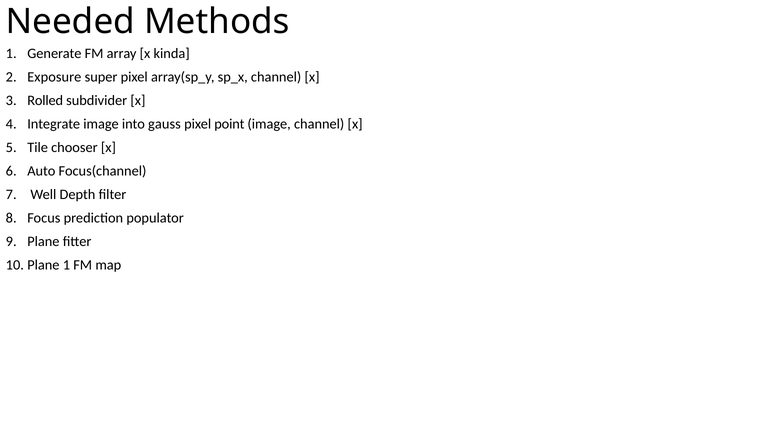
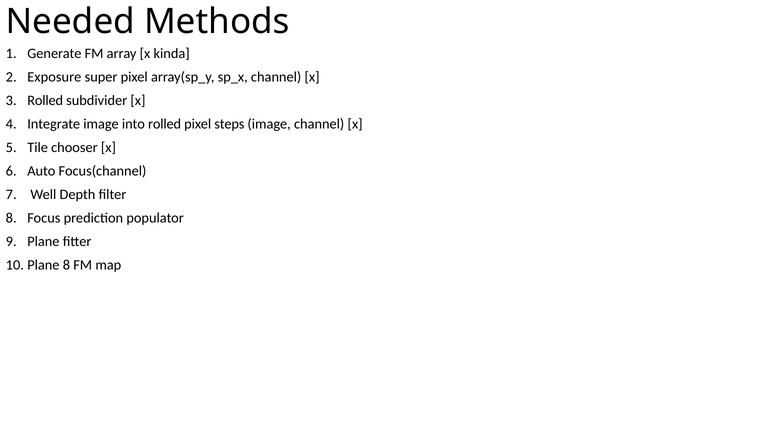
into gauss: gauss -> rolled
point: point -> steps
1 at (66, 265): 1 -> 8
